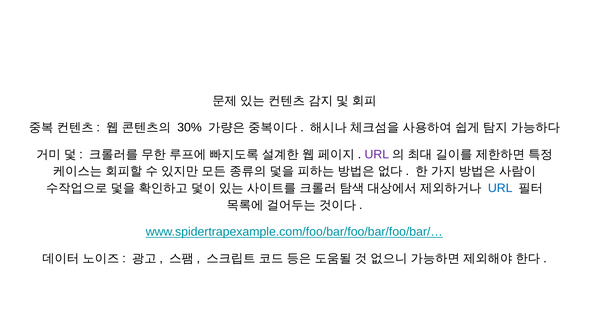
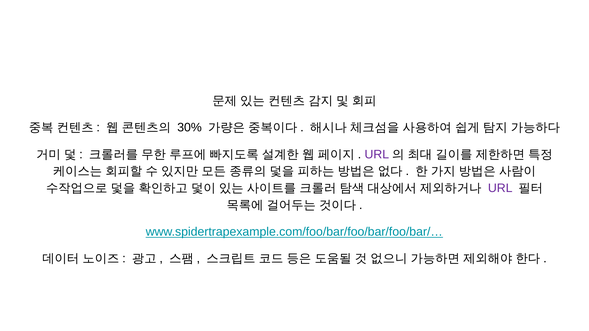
URL at (500, 188) colour: blue -> purple
